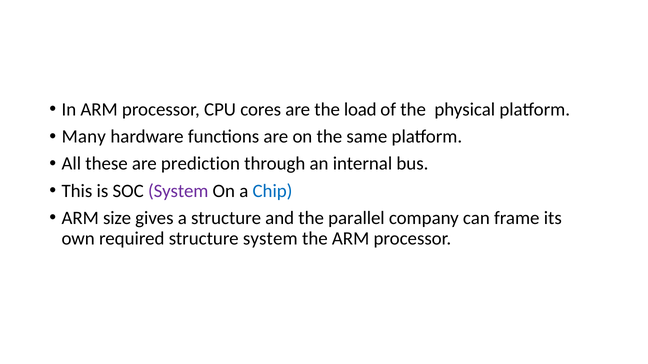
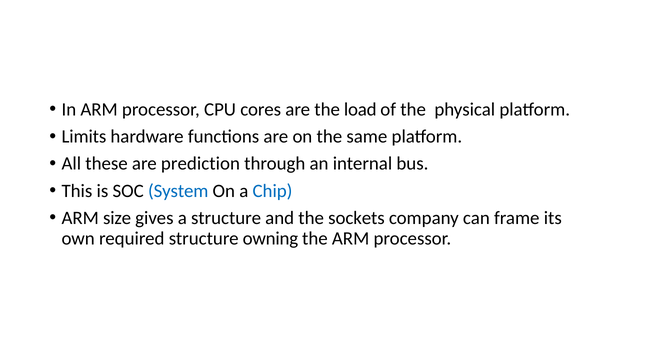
Many: Many -> Limits
System at (178, 191) colour: purple -> blue
parallel: parallel -> sockets
structure system: system -> owning
